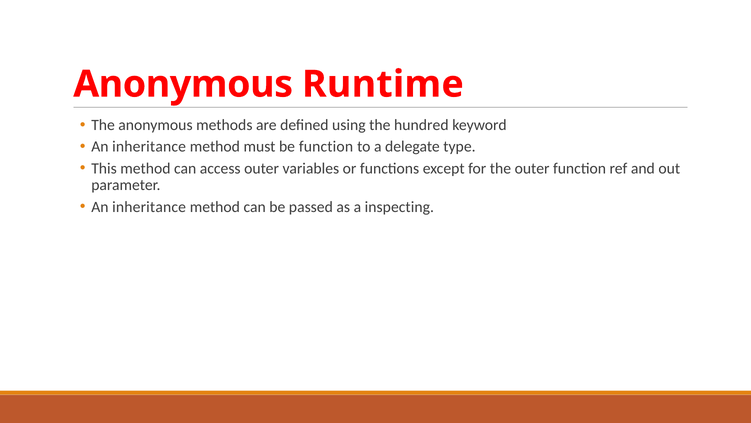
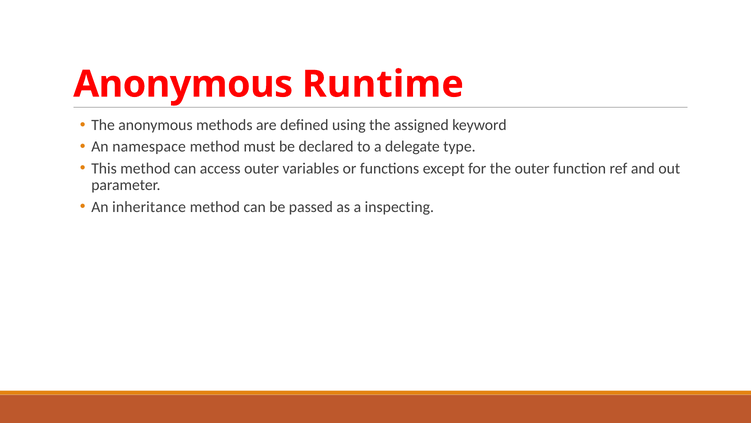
hundred: hundred -> assigned
inheritance at (149, 147): inheritance -> namespace
be function: function -> declared
